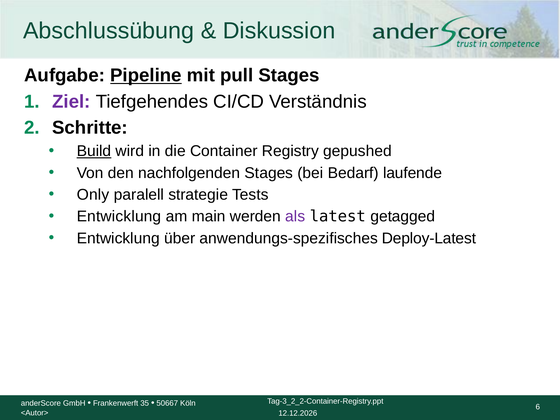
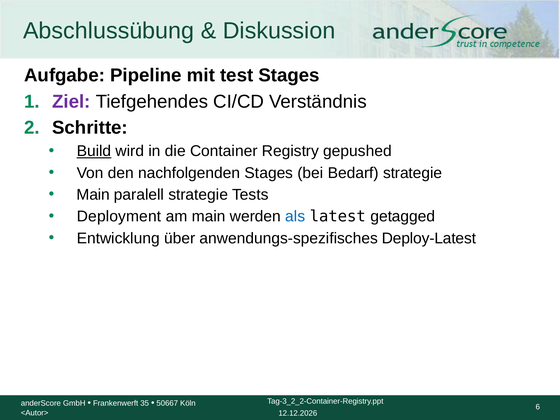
Pipeline underline: present -> none
pull: pull -> test
Bedarf laufende: laufende -> strategie
Only at (93, 195): Only -> Main
Entwicklung at (119, 216): Entwicklung -> Deployment
als colour: purple -> blue
